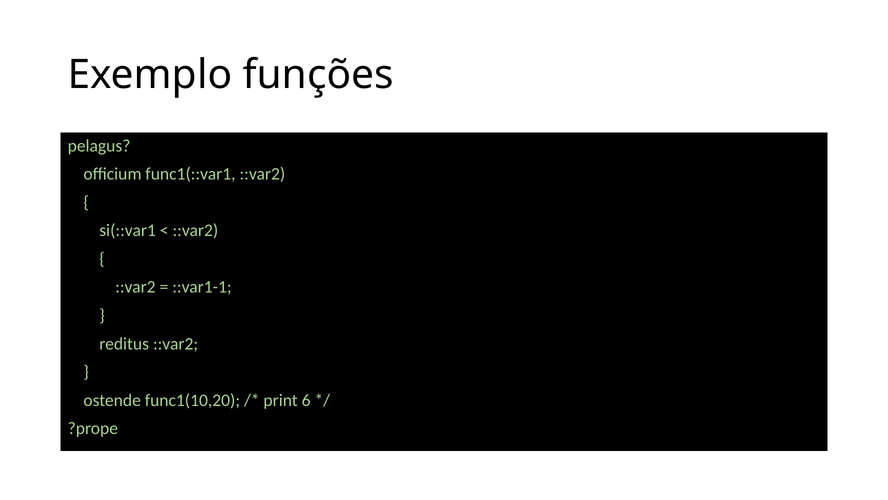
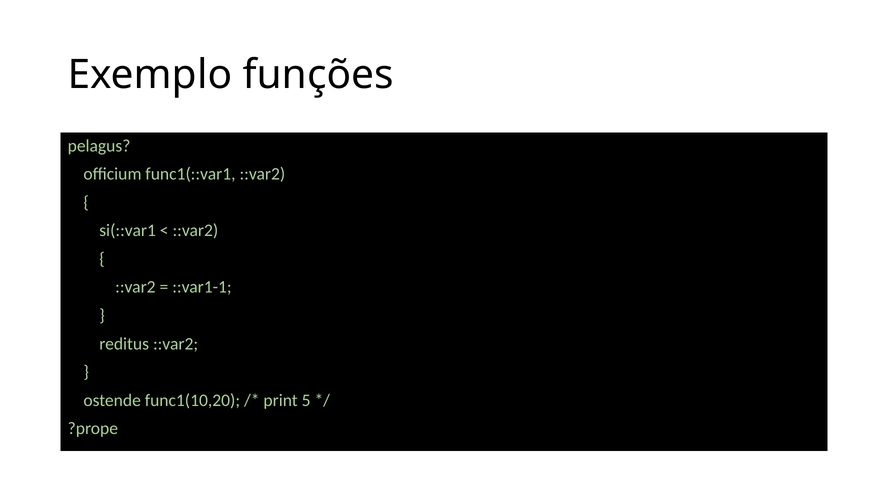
6: 6 -> 5
